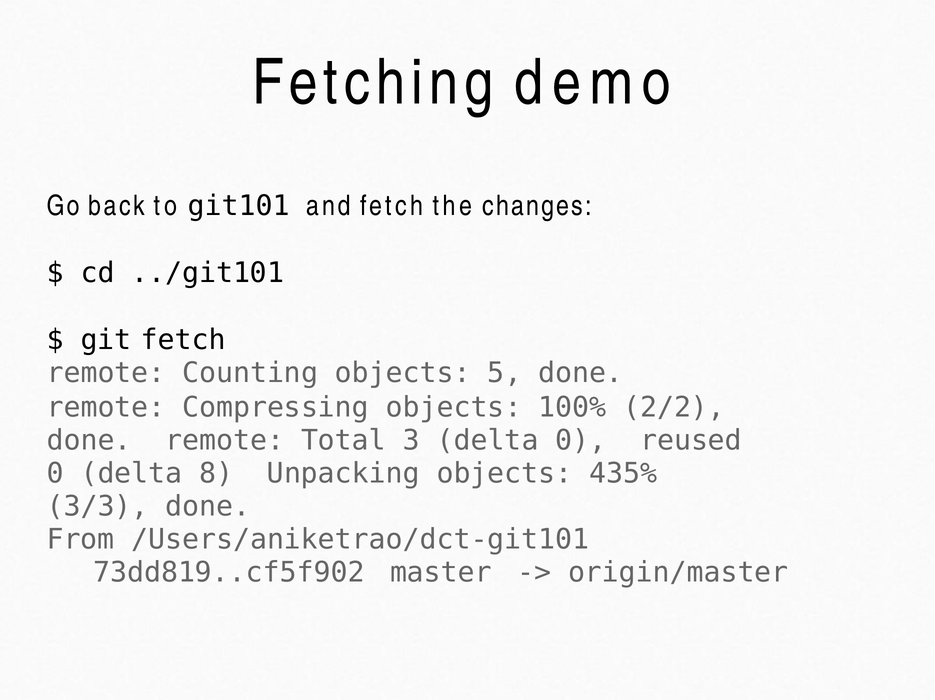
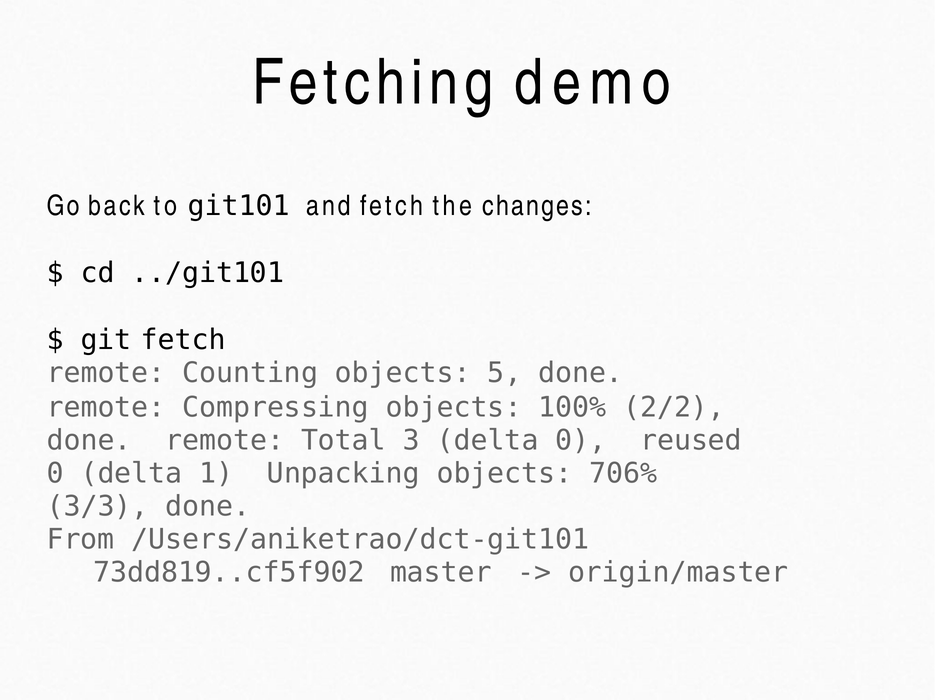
8: 8 -> 1
435%: 435% -> 706%
